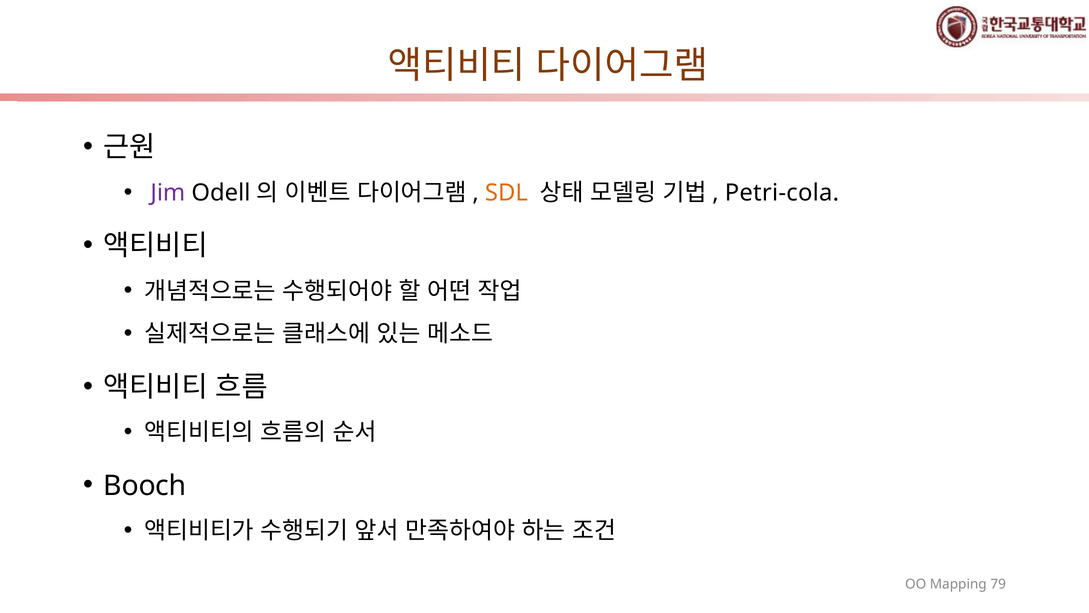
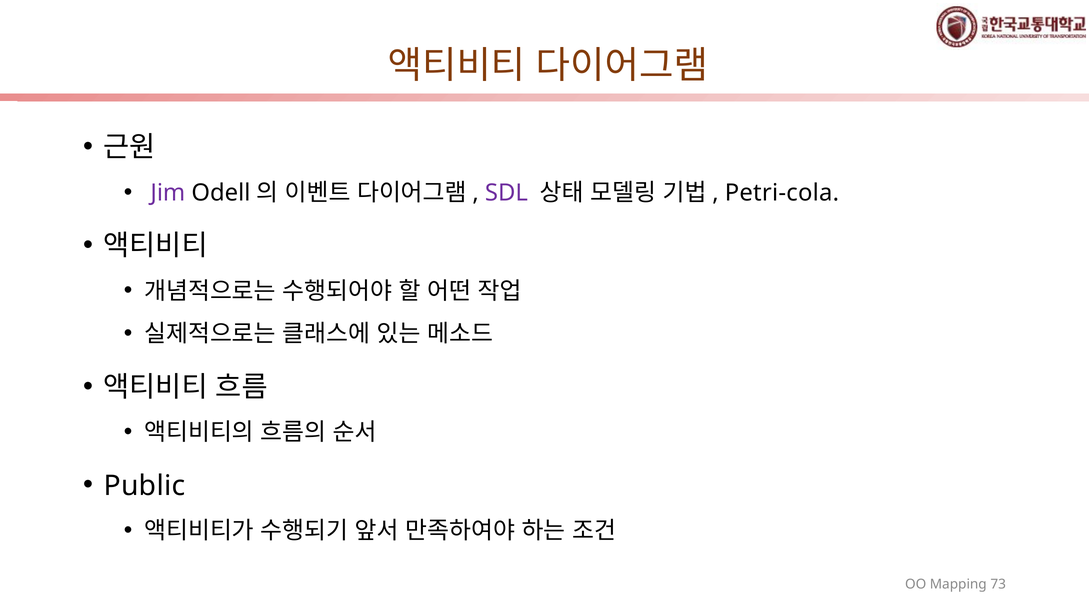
SDL colour: orange -> purple
Booch: Booch -> Public
79: 79 -> 73
